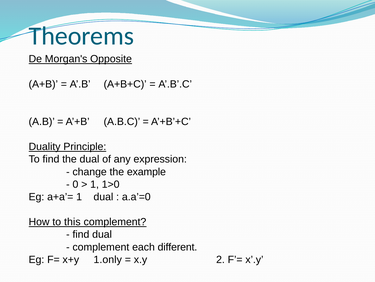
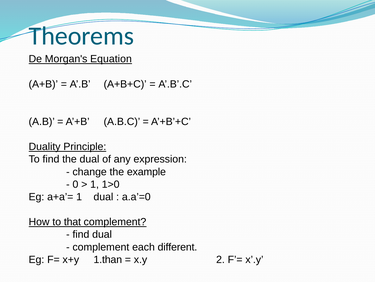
Opposite: Opposite -> Equation
this: this -> that
1.only: 1.only -> 1.than
